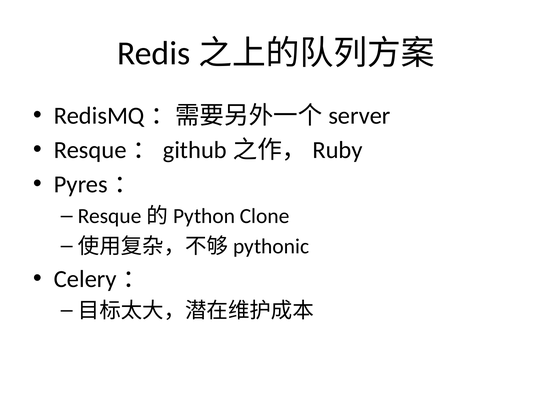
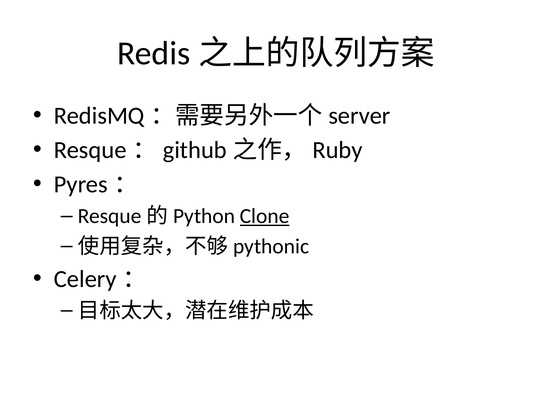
Clone underline: none -> present
